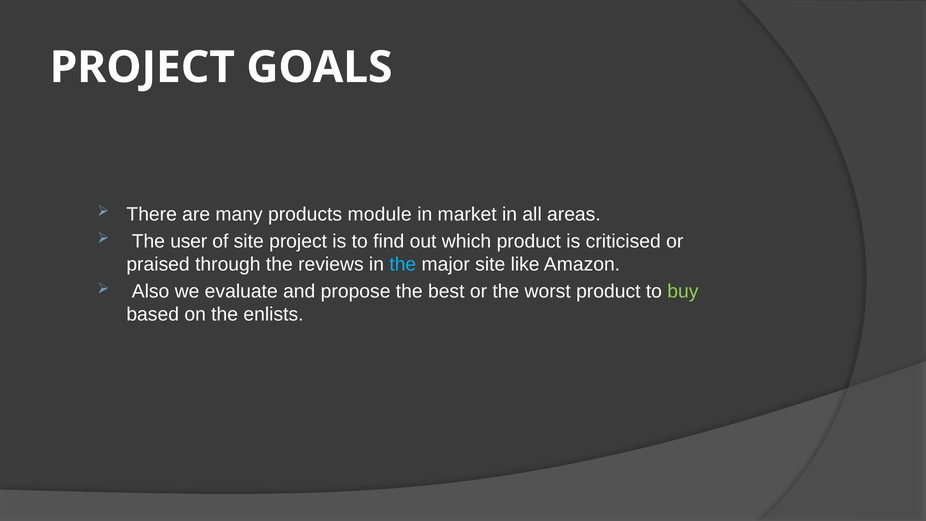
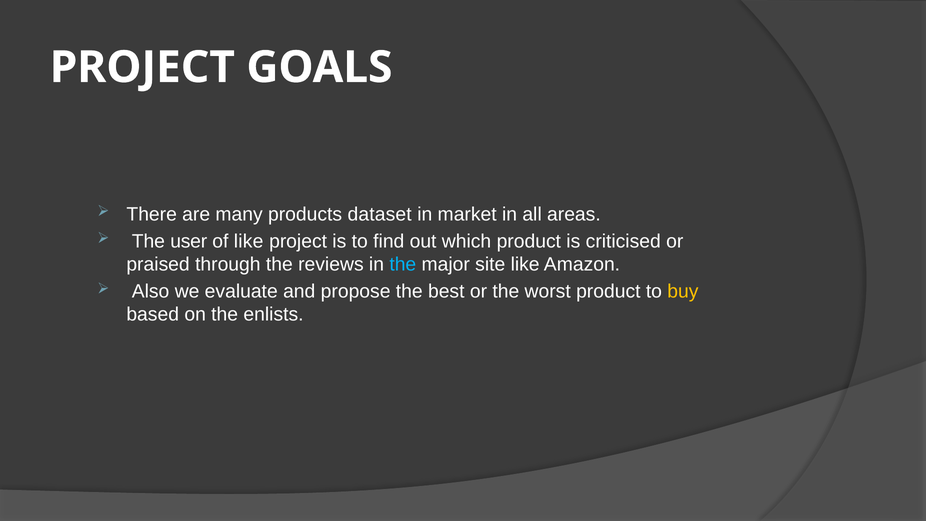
module: module -> dataset
of site: site -> like
buy colour: light green -> yellow
